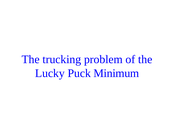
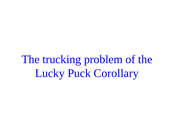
Minimum: Minimum -> Corollary
